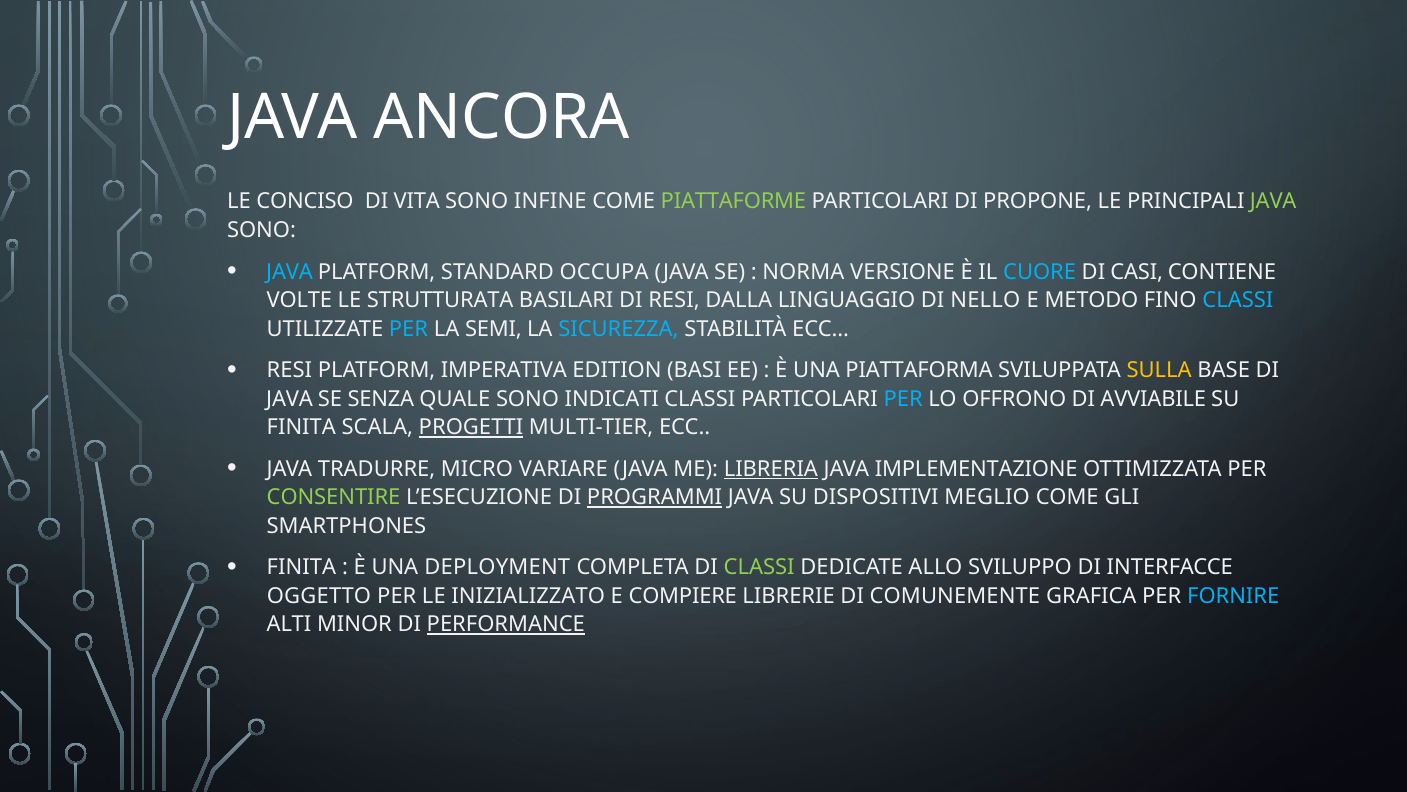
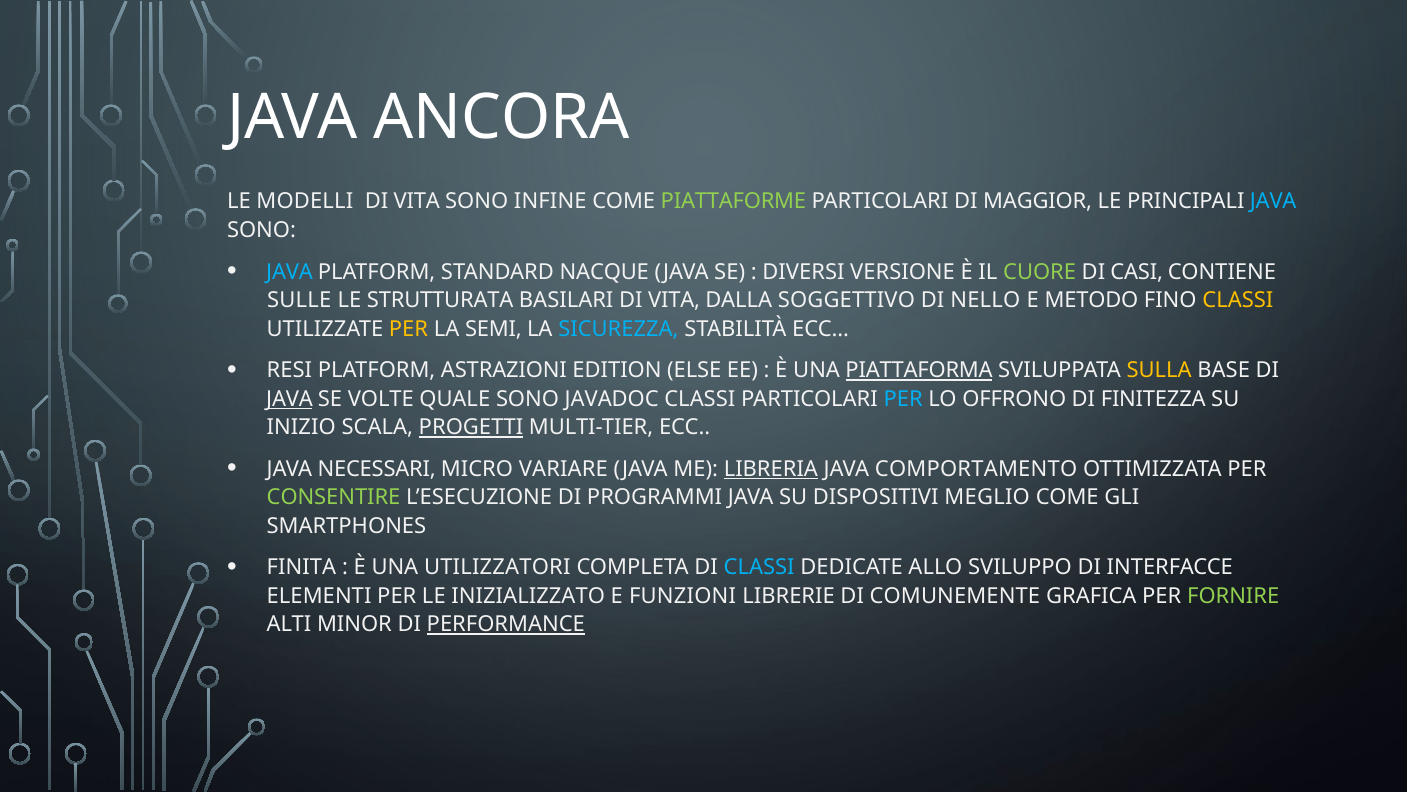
CONCISO: CONCISO -> MODELLI
PROPONE: PROPONE -> MAGGIOR
JAVA at (1273, 202) colour: light green -> light blue
OCCUPA: OCCUPA -> NACQUE
NORMA: NORMA -> DIVERSI
CUORE colour: light blue -> light green
VOLTE: VOLTE -> SULLE
BASILARI DI RESI: RESI -> VITA
LINGUAGGIO: LINGUAGGIO -> SOGGETTIVO
CLASSI at (1238, 300) colour: light blue -> yellow
PER at (409, 329) colour: light blue -> yellow
IMPERATIVA: IMPERATIVA -> ASTRAZIONI
BASI: BASI -> ELSE
PIATTAFORMA underline: none -> present
JAVA at (290, 399) underline: none -> present
SENZA: SENZA -> VOLTE
INDICATI: INDICATI -> JAVADOC
AVVIABILE: AVVIABILE -> FINITEZZA
FINITA at (301, 427): FINITA -> INIZIO
TRADURRE: TRADURRE -> NECESSARI
IMPLEMENTAZIONE: IMPLEMENTAZIONE -> COMPORTAMENTO
PROGRAMMI underline: present -> none
DEPLOYMENT: DEPLOYMENT -> UTILIZZATORI
CLASSI at (759, 567) colour: light green -> light blue
OGGETTO: OGGETTO -> ELEMENTI
COMPIERE: COMPIERE -> FUNZIONI
FORNIRE colour: light blue -> light green
